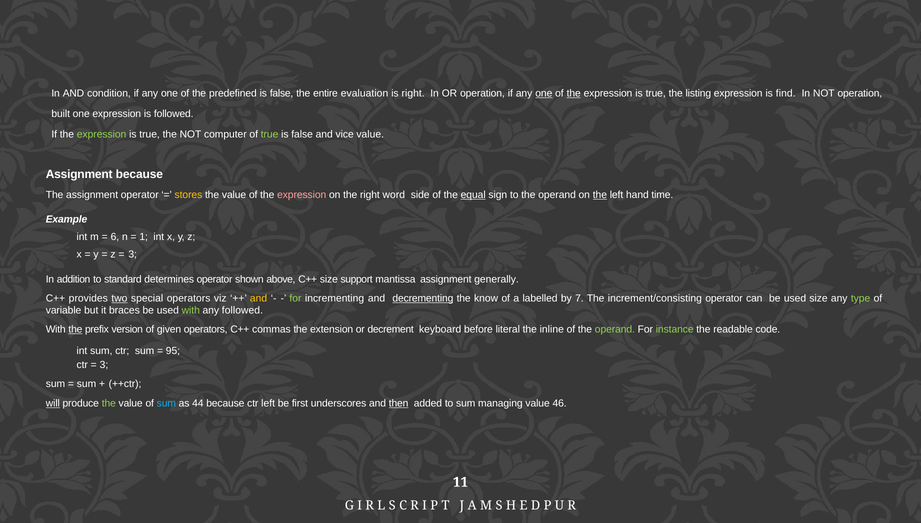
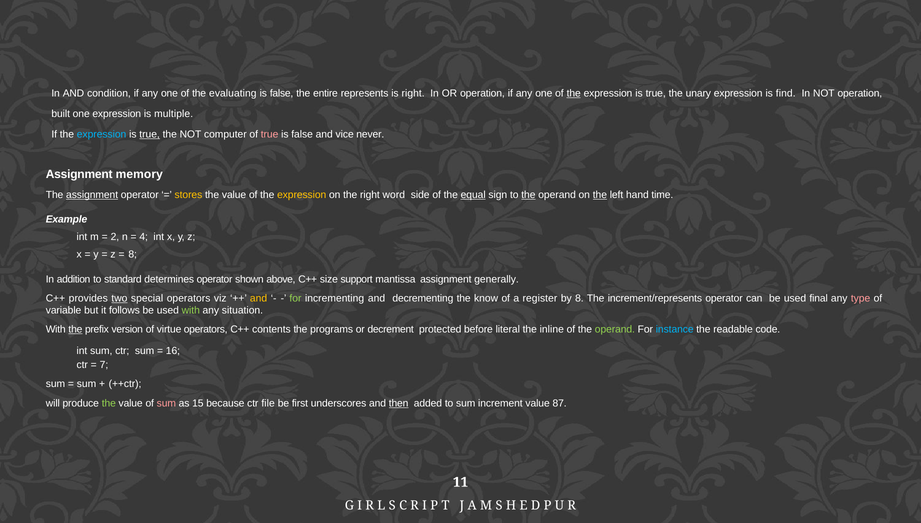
predefined: predefined -> evaluating
evaluation: evaluation -> represents
one at (544, 93) underline: present -> none
listing: listing -> unary
is followed: followed -> multiple
expression at (102, 134) colour: light green -> light blue
true at (150, 134) underline: none -> present
true at (270, 134) colour: light green -> pink
vice value: value -> never
Assignment because: because -> memory
assignment at (92, 195) underline: none -> present
expression at (302, 195) colour: pink -> yellow
the at (528, 195) underline: none -> present
6: 6 -> 2
1: 1 -> 4
3 at (133, 255): 3 -> 8
decrementing underline: present -> none
labelled: labelled -> register
by 7: 7 -> 8
increment/consisting: increment/consisting -> increment/represents
used size: size -> final
type colour: light green -> pink
braces: braces -> follows
any followed: followed -> situation
given: given -> virtue
commas: commas -> contents
extension: extension -> programs
keyboard: keyboard -> protected
instance colour: light green -> light blue
95: 95 -> 16
3 at (104, 365): 3 -> 7
will underline: present -> none
sum at (166, 404) colour: light blue -> pink
44: 44 -> 15
ctr left: left -> file
managing: managing -> increment
46: 46 -> 87
